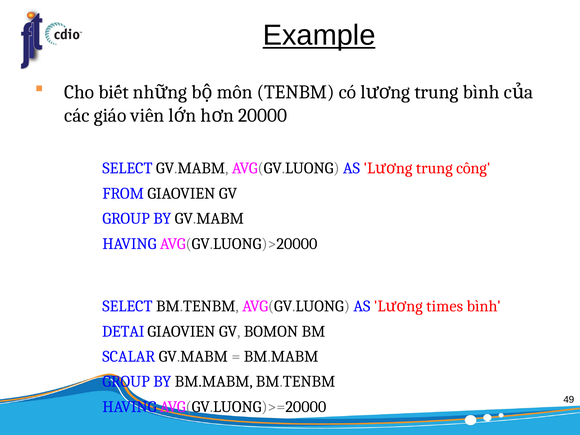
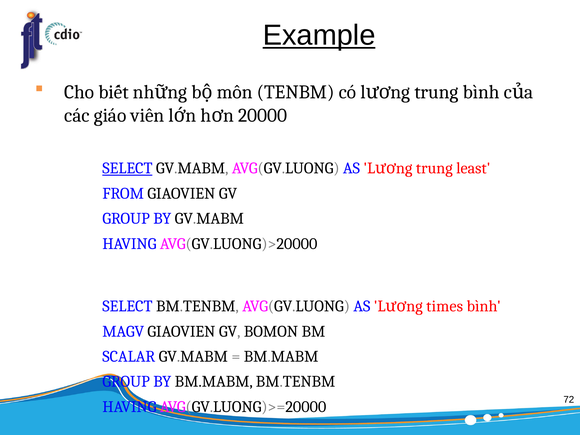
SELECT at (127, 168) underline: none -> present
công: công -> least
DETAI: DETAI -> MAGV
49: 49 -> 72
